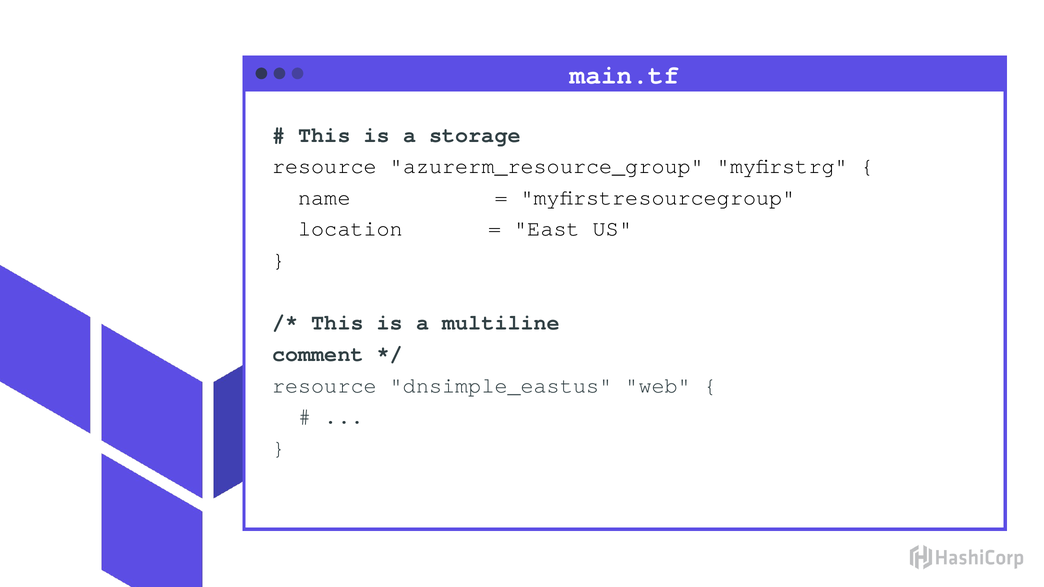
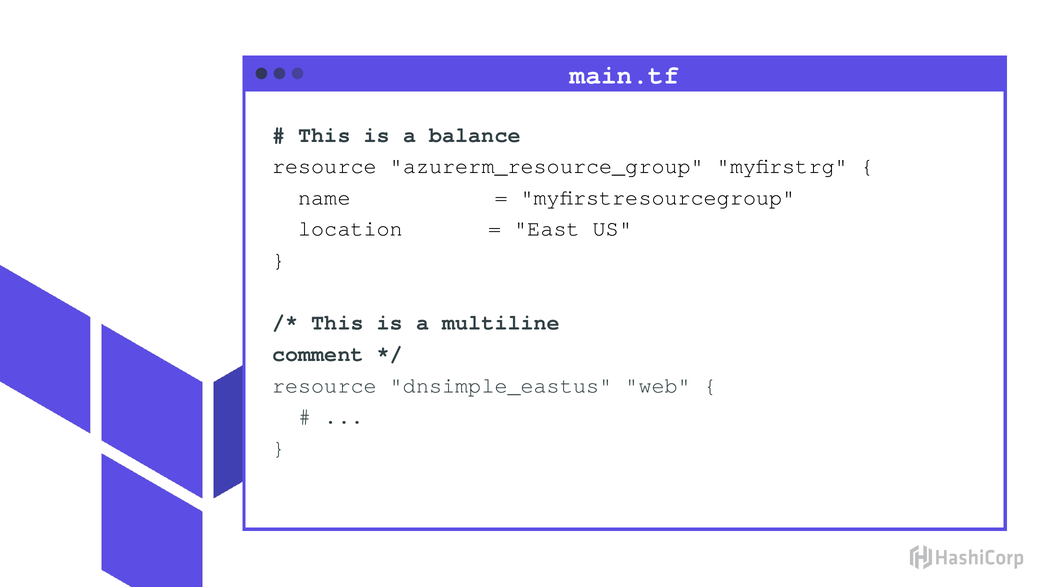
storage: storage -> balance
